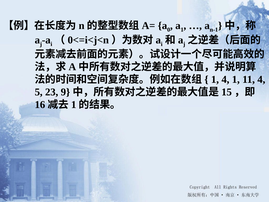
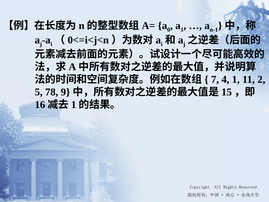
1 at (215, 79): 1 -> 7
11 4: 4 -> 2
23: 23 -> 78
